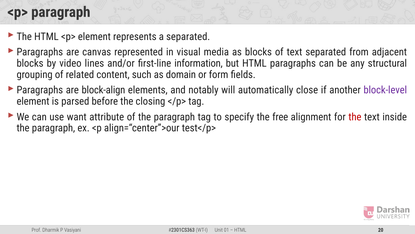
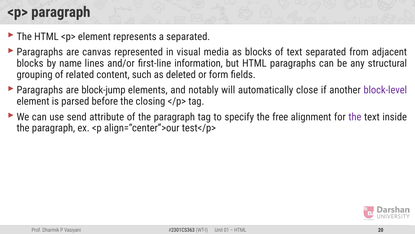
video: video -> name
domain: domain -> deleted
block-align: block-align -> block-jump
want: want -> send
the at (355, 117) colour: red -> purple
